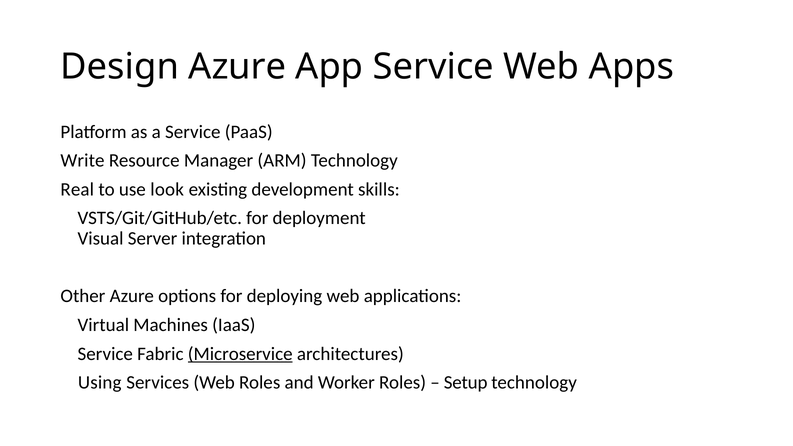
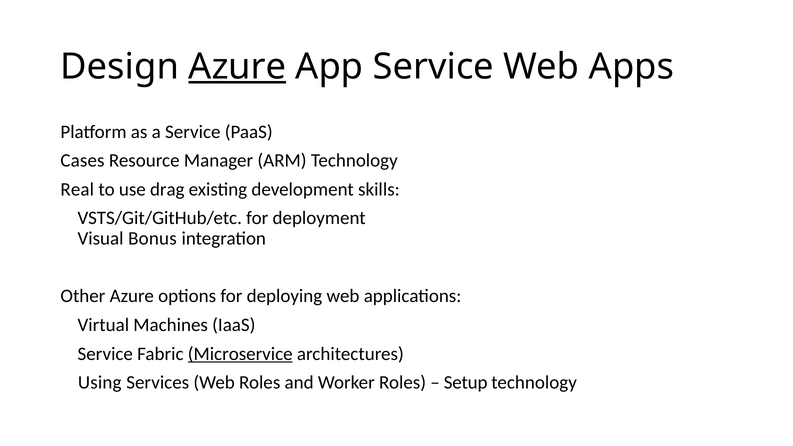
Azure at (237, 67) underline: none -> present
Write: Write -> Cases
look: look -> drag
Server: Server -> Bonus
